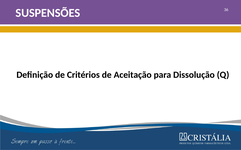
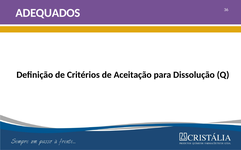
SUSPENSÕES: SUSPENSÕES -> ADEQUADOS
